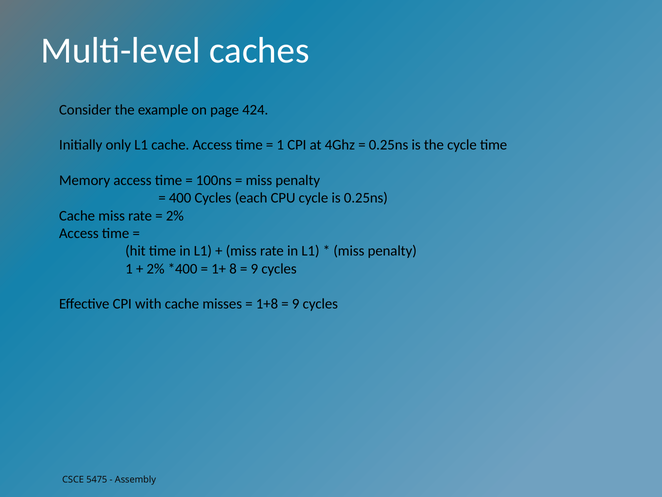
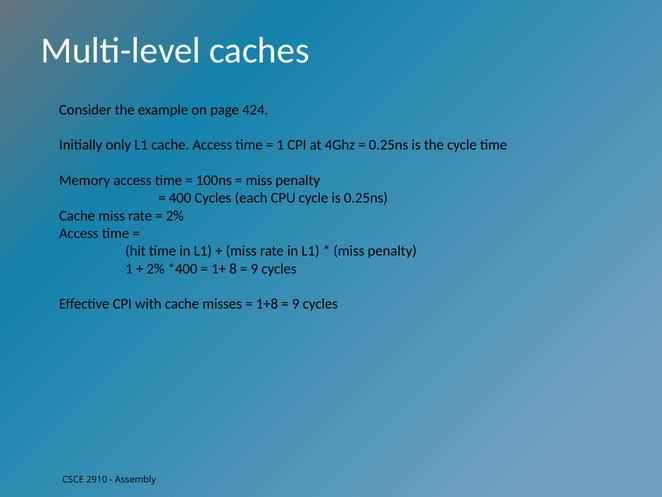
5475: 5475 -> 2910
